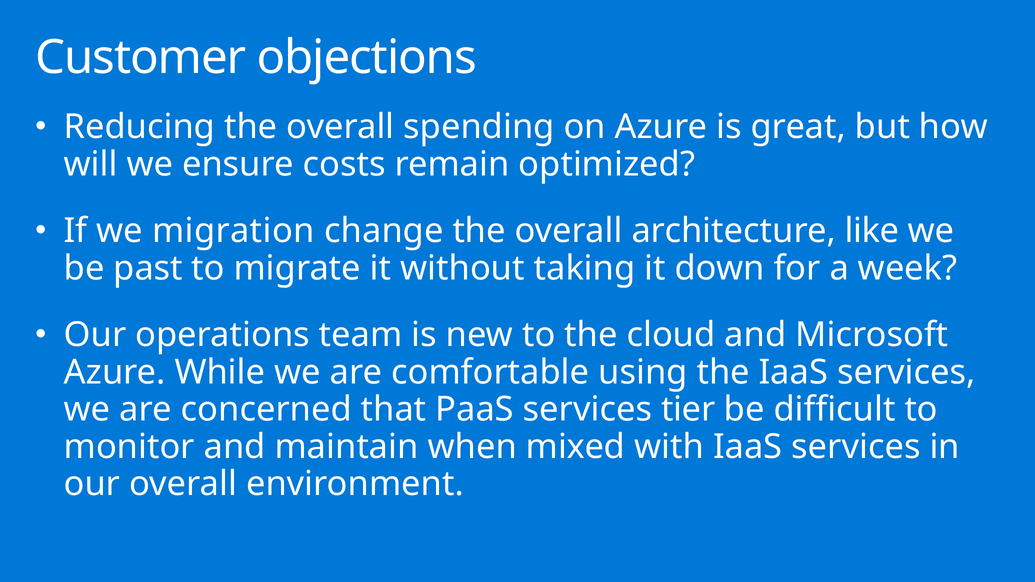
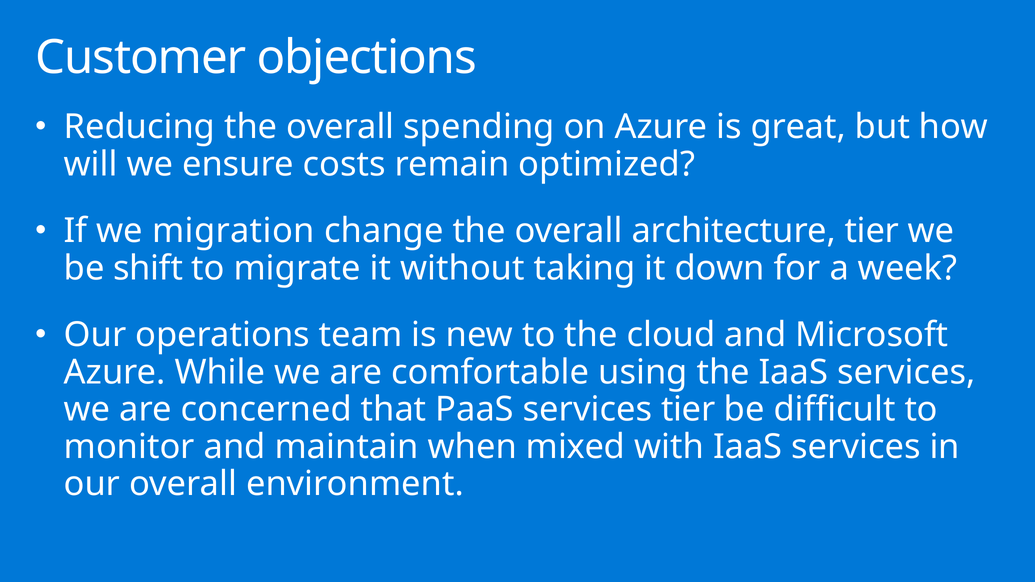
architecture like: like -> tier
past: past -> shift
